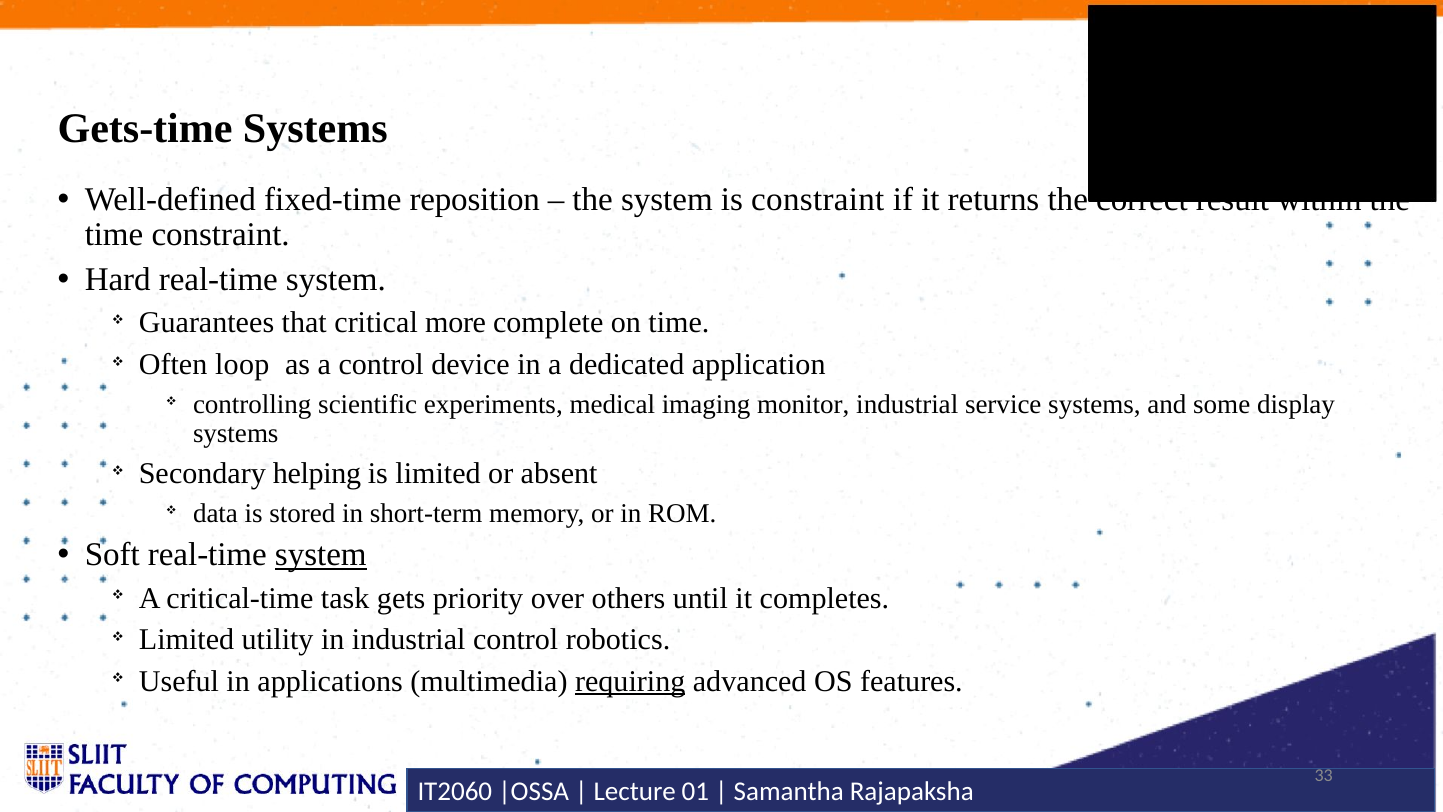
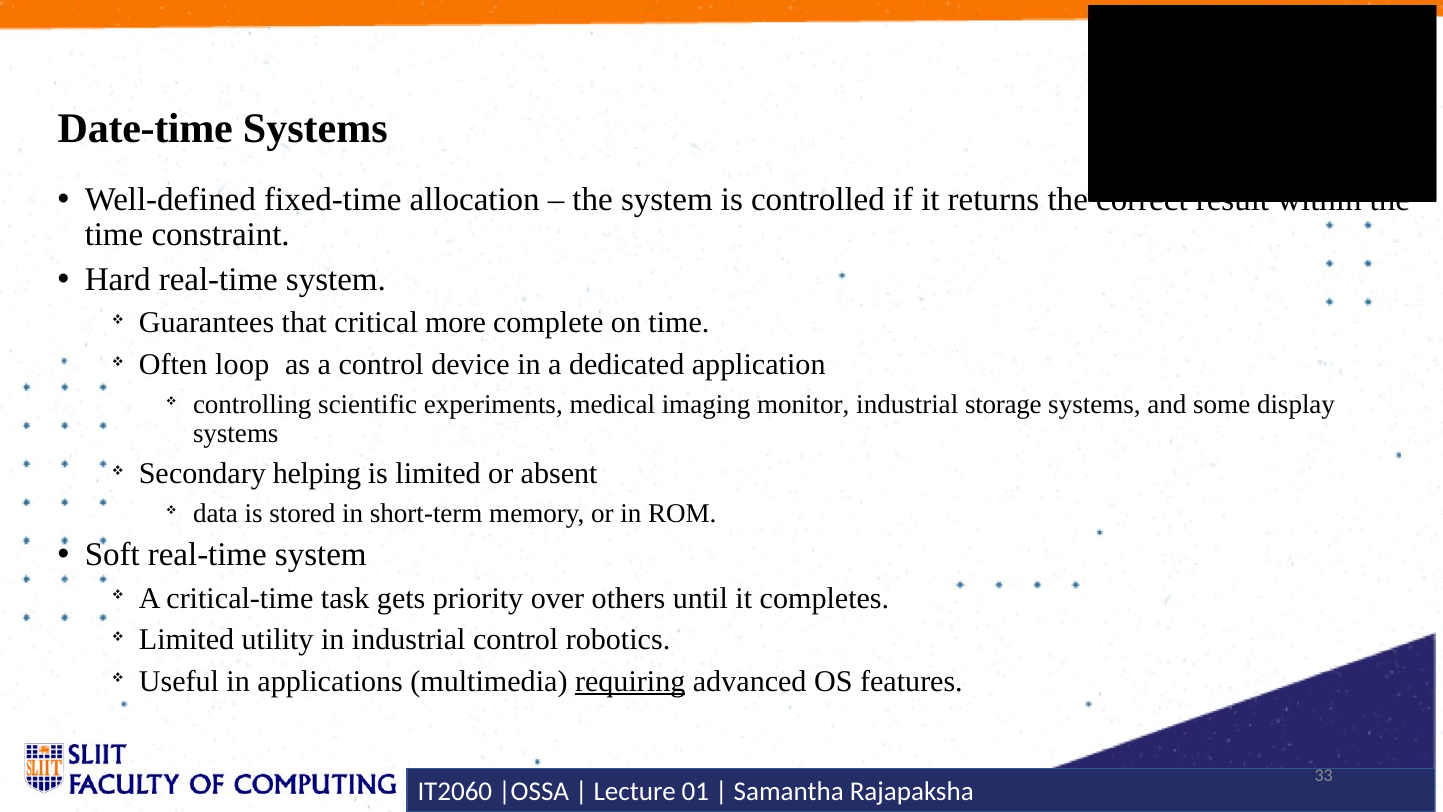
Gets-time: Gets-time -> Date-time
reposition: reposition -> allocation
is constraint: constraint -> controlled
service: service -> storage
system at (321, 555) underline: present -> none
